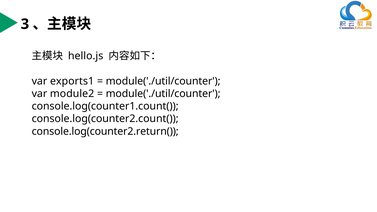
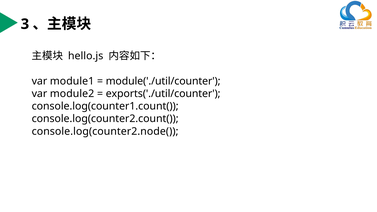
exports1: exports1 -> module1
module('./util/counter at (163, 94): module('./util/counter -> exports('./util/counter
console.log(counter2.return(: console.log(counter2.return( -> console.log(counter2.node(
